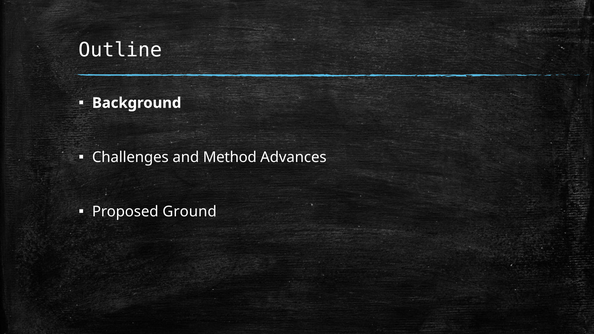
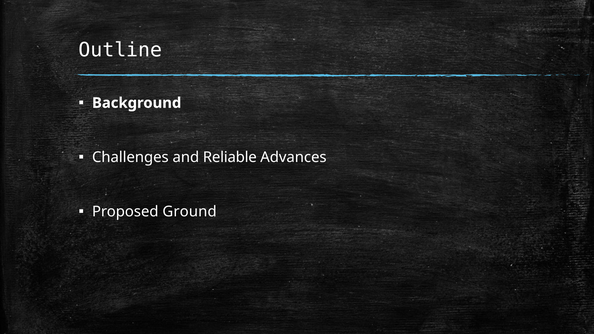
Method: Method -> Reliable
